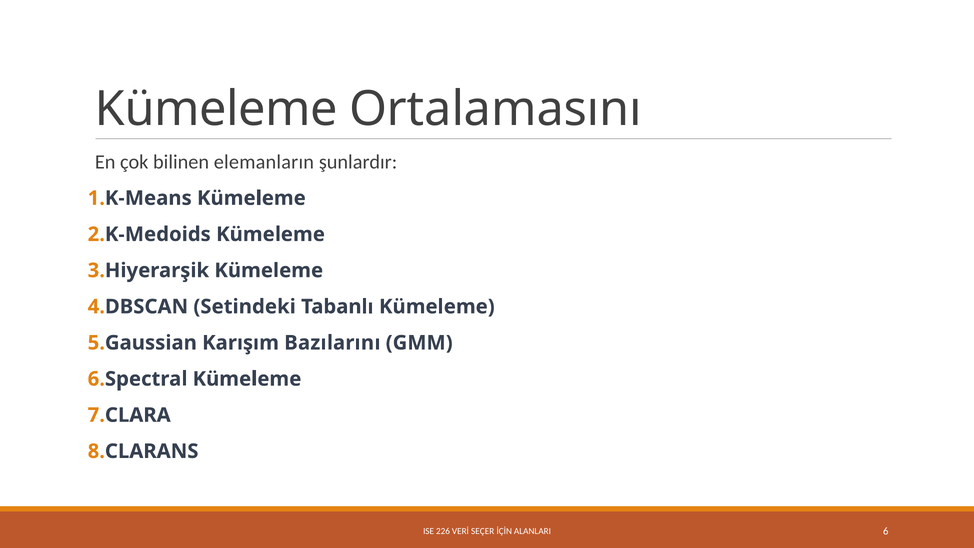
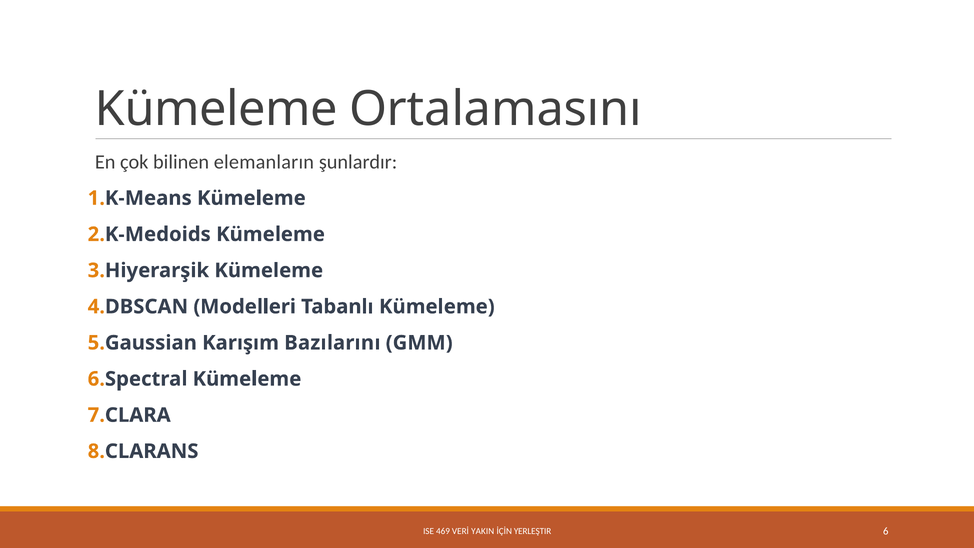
Setindeki: Setindeki -> Modelleri
226: 226 -> 469
SEÇER: SEÇER -> YAKIN
ALANLARI: ALANLARI -> YERLEŞTIR
